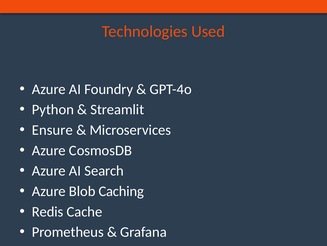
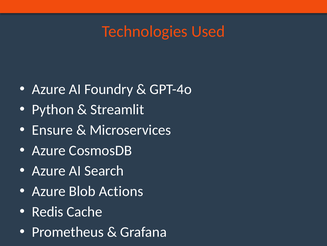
Caching: Caching -> Actions
